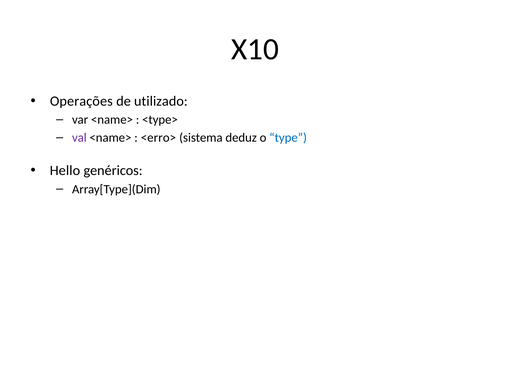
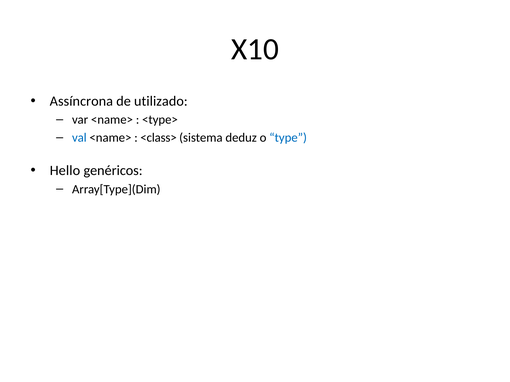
Operações: Operações -> Assíncrona
val colour: purple -> blue
<erro>: <erro> -> <class>
